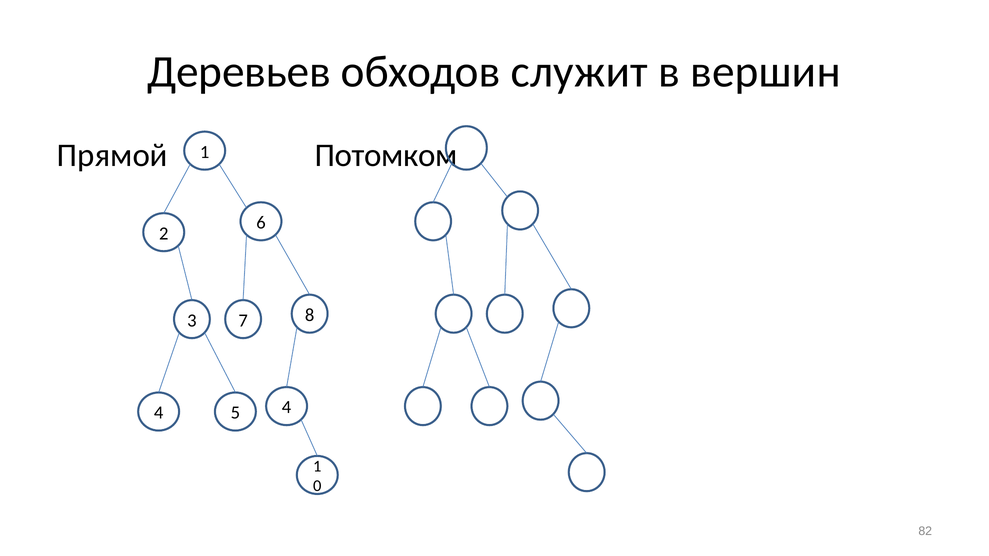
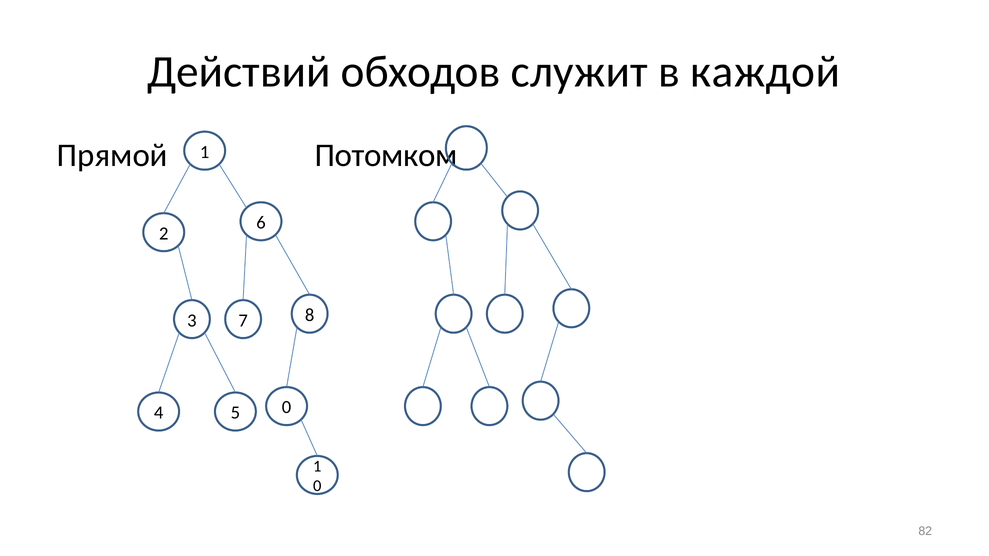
Деревьев: Деревьев -> Действий
вершин: вершин -> каждой
4 4: 4 -> 0
